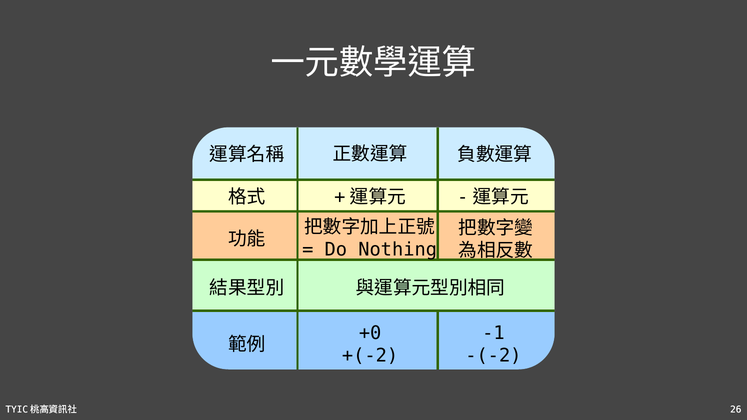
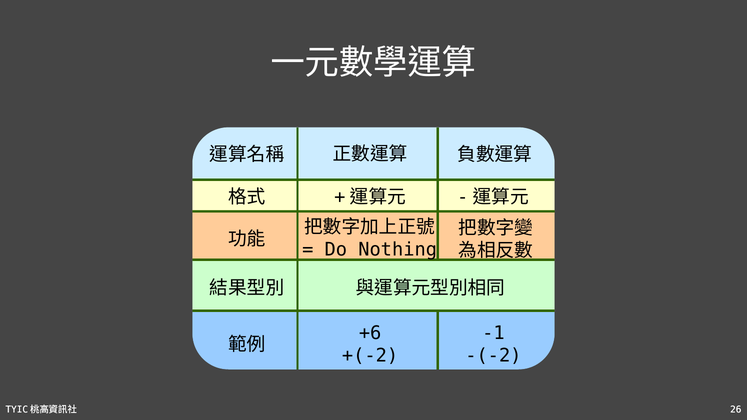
+0: +0 -> +6
